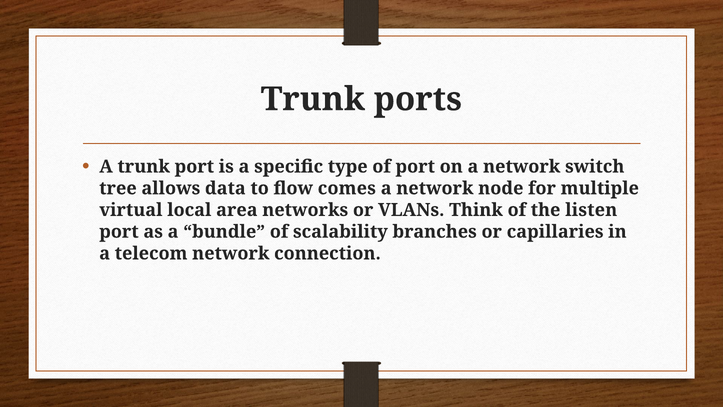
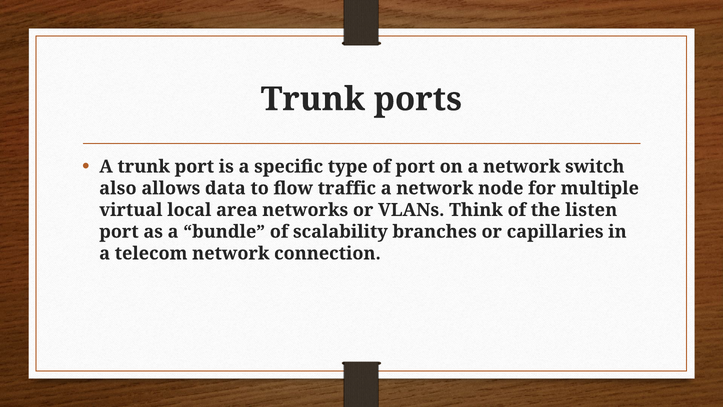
tree: tree -> also
comes: comes -> traffic
